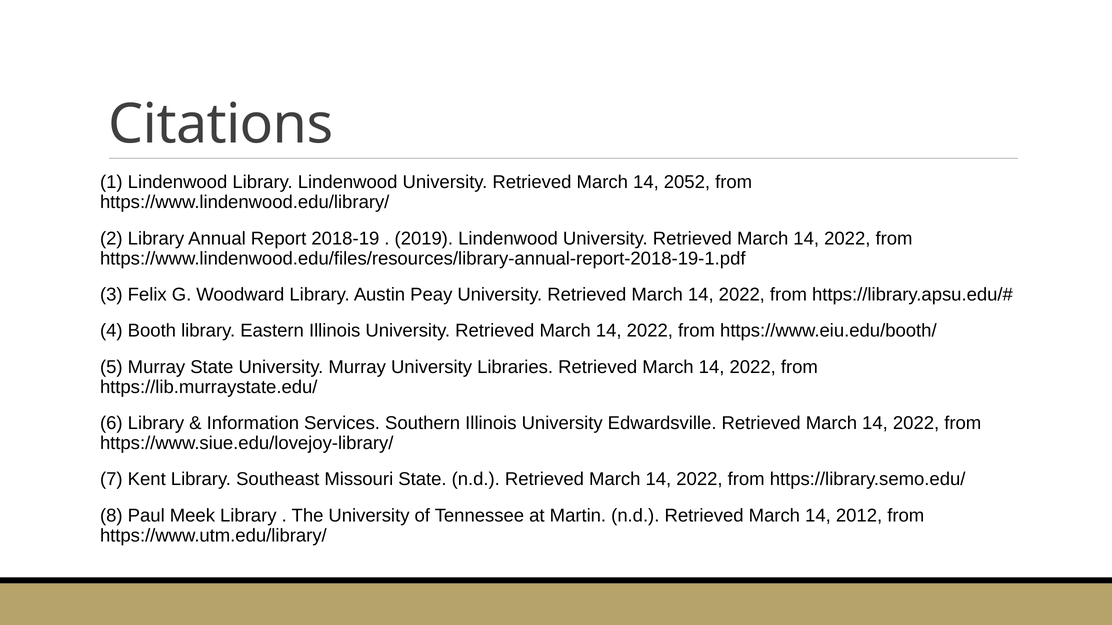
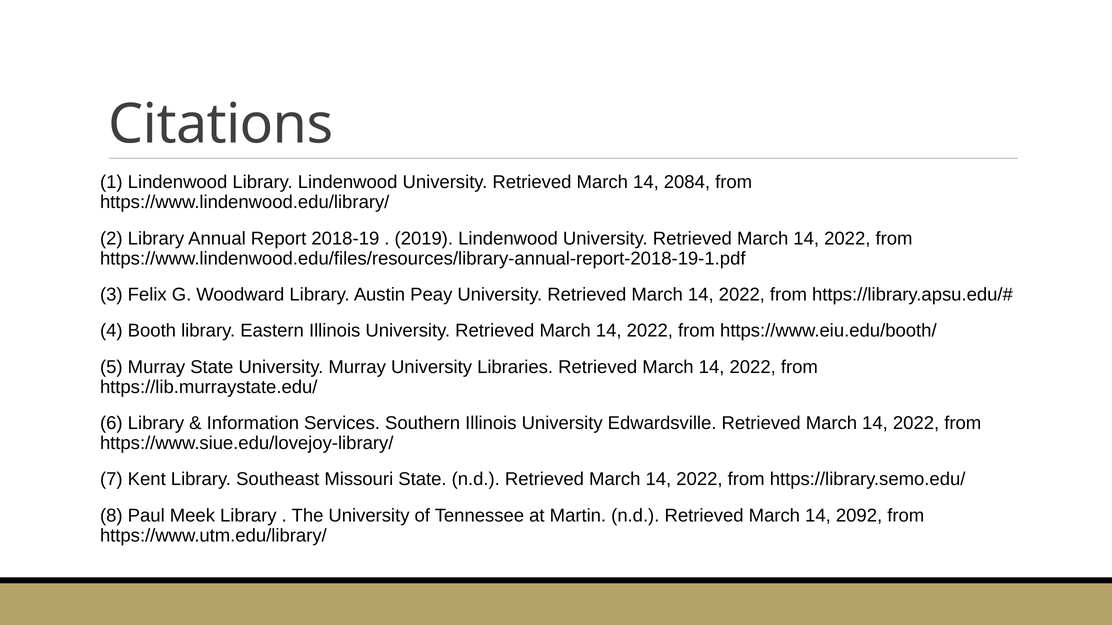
2052: 2052 -> 2084
2012: 2012 -> 2092
